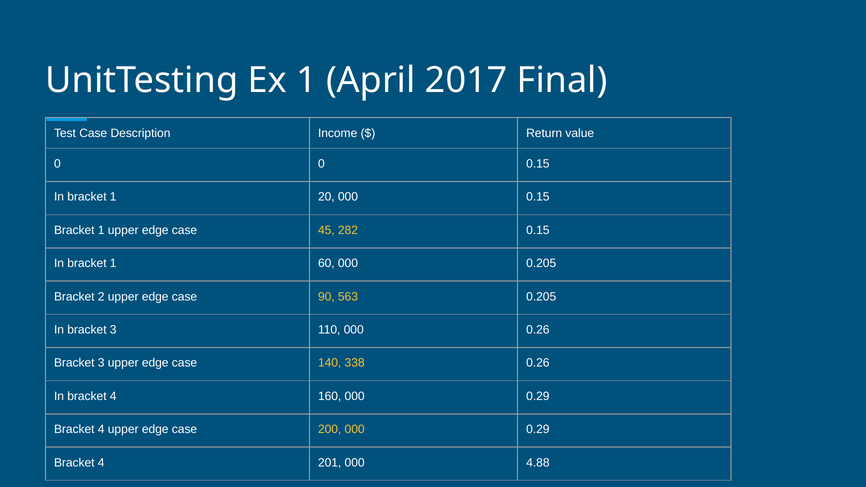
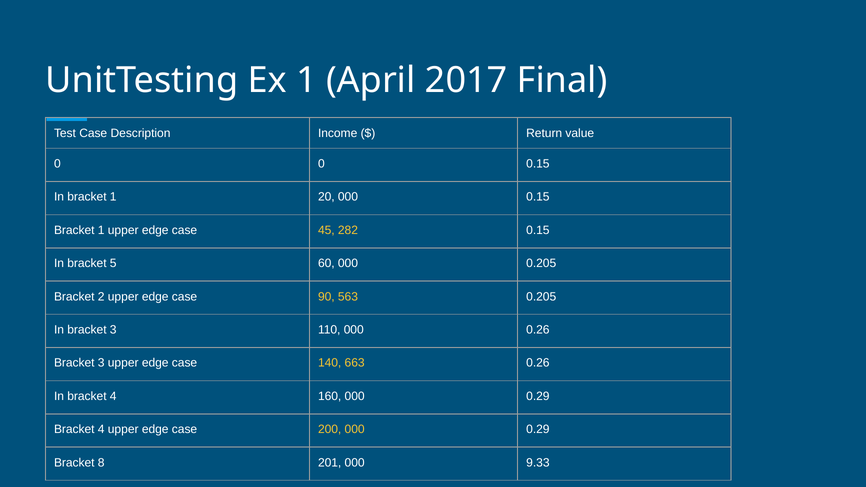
1 at (113, 263): 1 -> 5
338: 338 -> 663
4 at (101, 463): 4 -> 8
4.88: 4.88 -> 9.33
